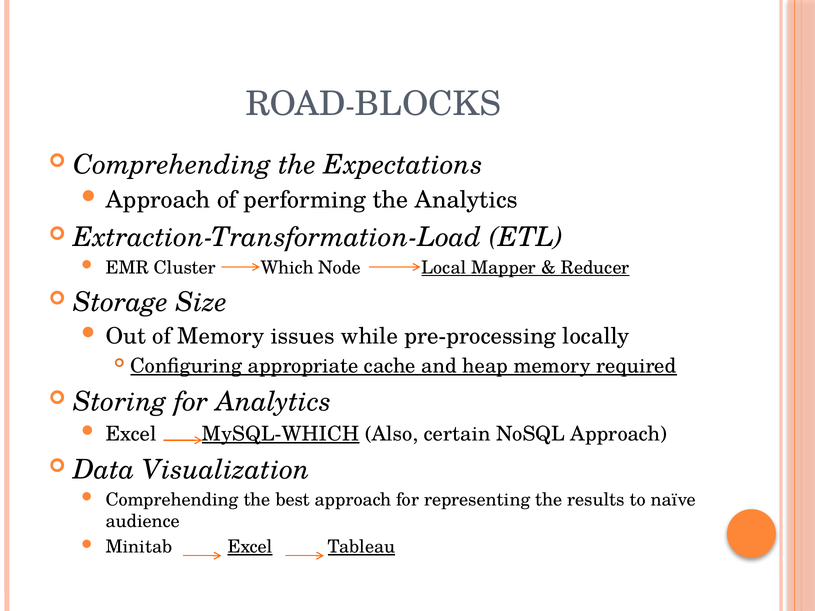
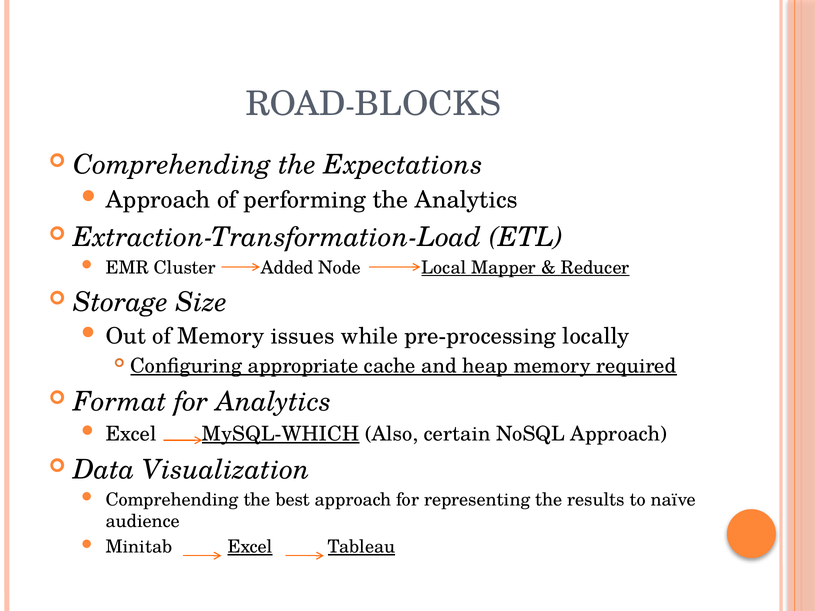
Which: Which -> Added
Storing: Storing -> Format
